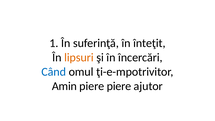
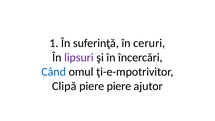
înteţit: înteţit -> ceruri
lipsuri colour: orange -> purple
Amin: Amin -> Clipă
